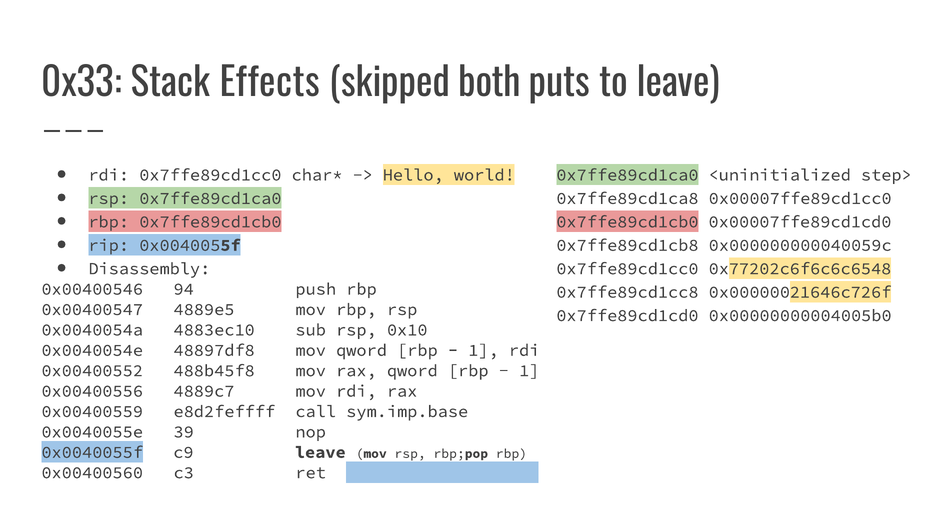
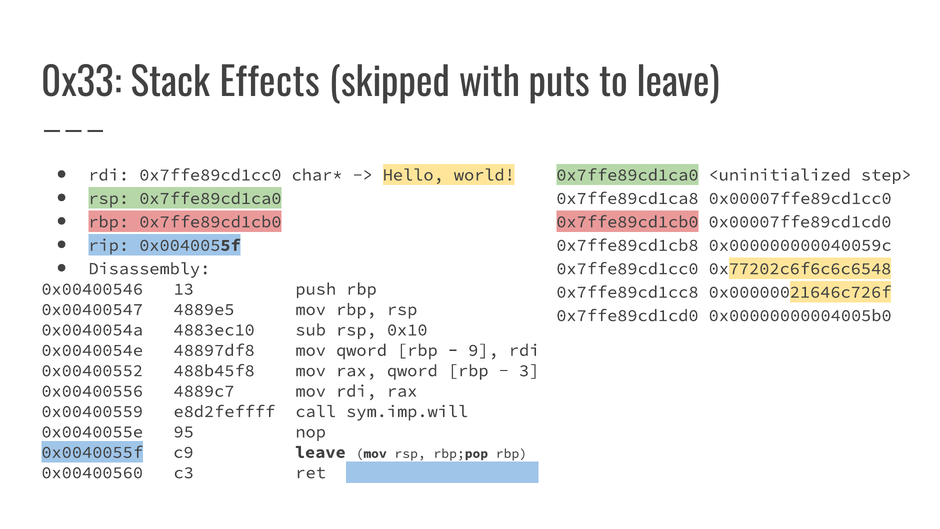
both: both -> with
94: 94 -> 13
1 at (484, 350): 1 -> 9
1 at (529, 370): 1 -> 3
sym.imp.base: sym.imp.base -> sym.imp.will
39: 39 -> 95
